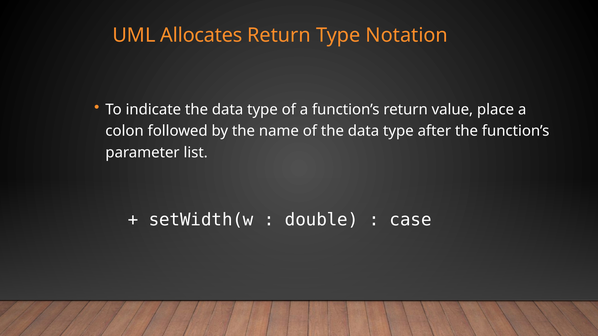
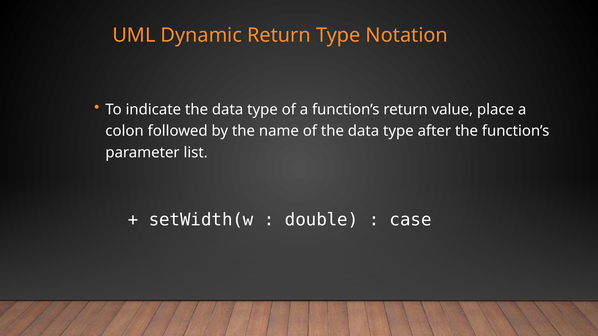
Allocates: Allocates -> Dynamic
